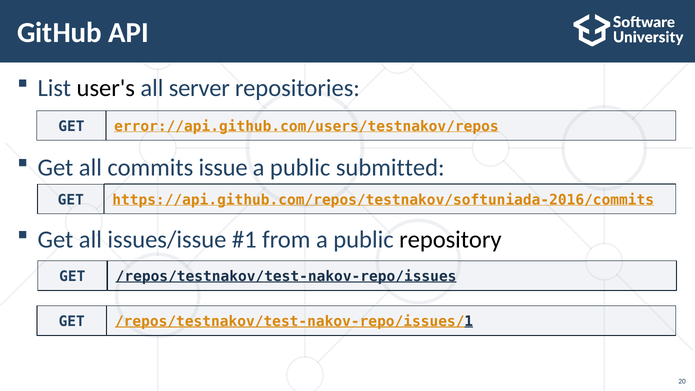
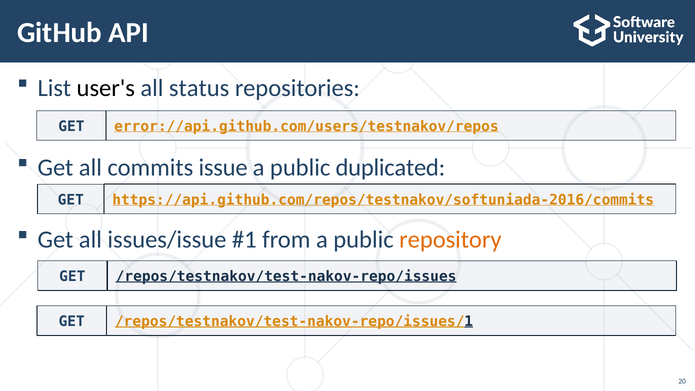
server: server -> status
submitted: submitted -> duplicated
repository colour: black -> orange
